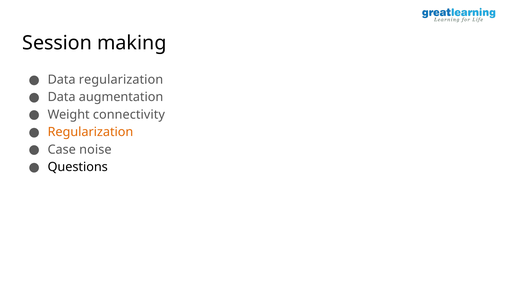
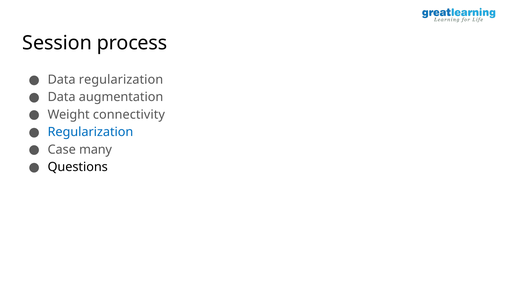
making: making -> process
Regularization at (90, 132) colour: orange -> blue
noise: noise -> many
